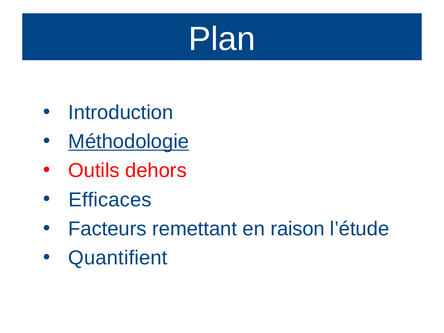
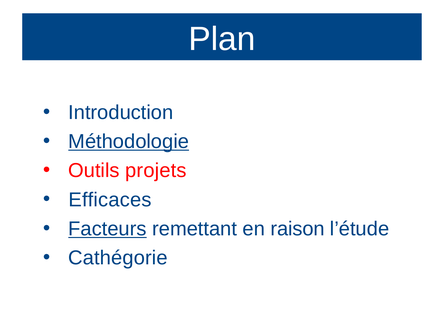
dehors: dehors -> projets
Facteurs underline: none -> present
Quantifient: Quantifient -> Cathégorie
